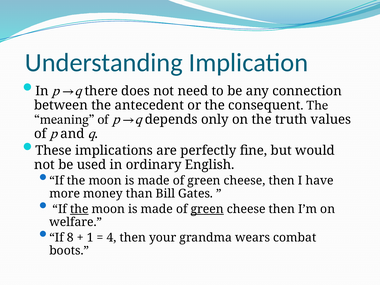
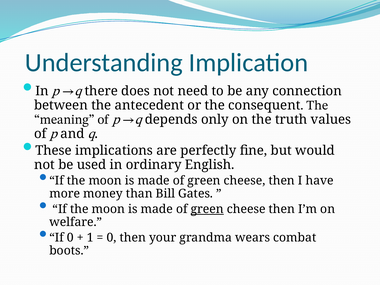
the at (79, 209) underline: present -> none
If 8: 8 -> 0
4 at (112, 238): 4 -> 0
